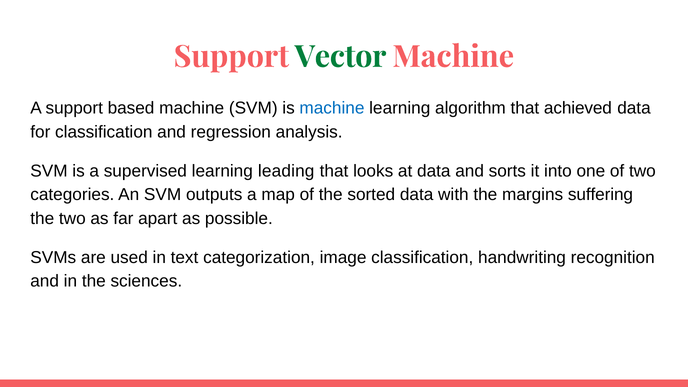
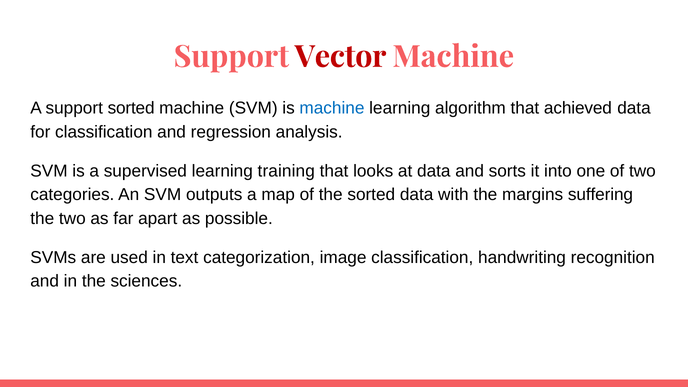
Vector colour: green -> red
support based: based -> sorted
leading: leading -> training
